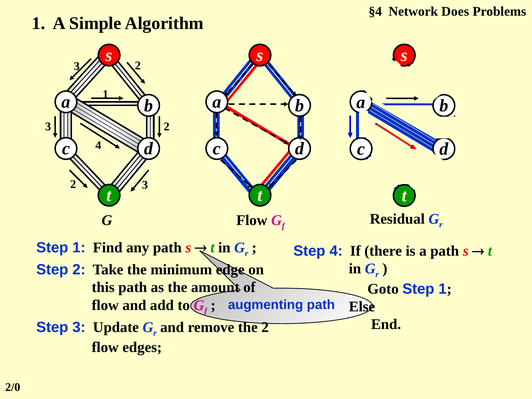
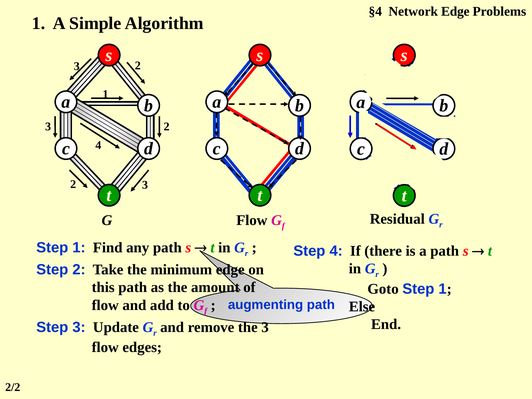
Network Does: Does -> Edge
the 2: 2 -> 3
2/0: 2/0 -> 2/2
